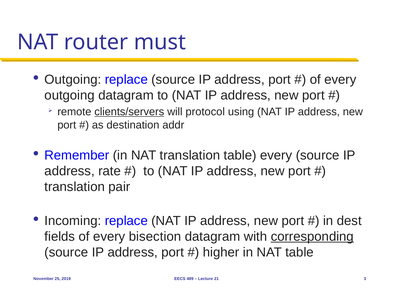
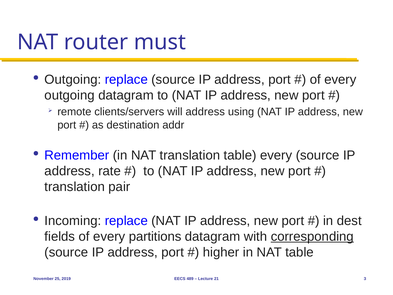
clients/servers underline: present -> none
will protocol: protocol -> address
bisection: bisection -> partitions
